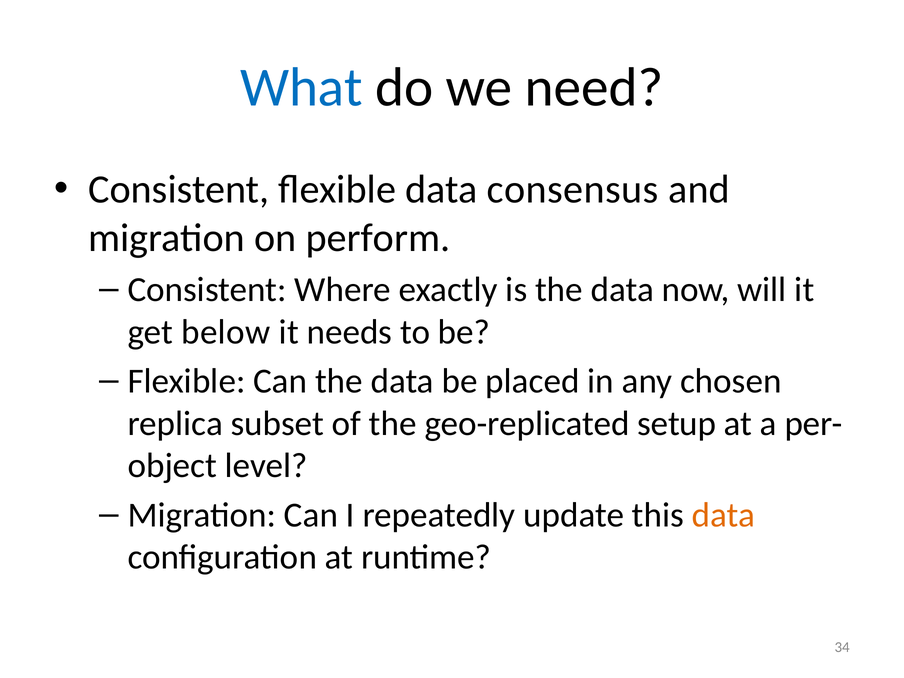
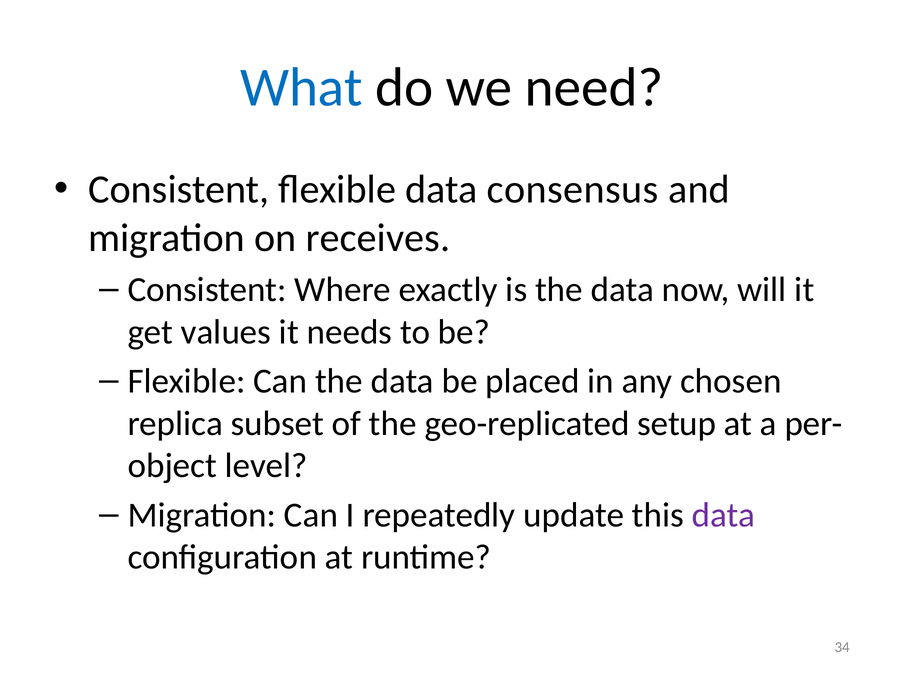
perform: perform -> receives
below: below -> values
data at (723, 515) colour: orange -> purple
